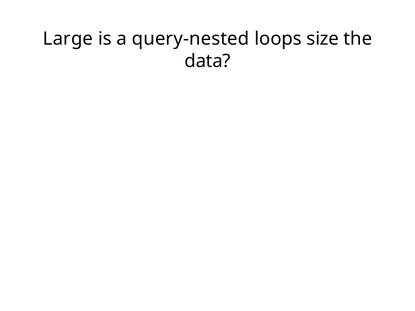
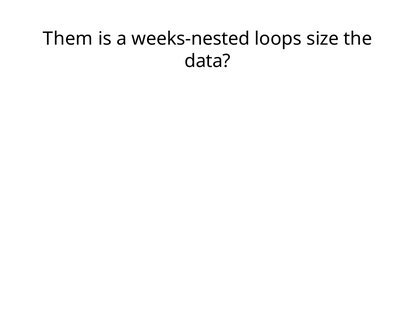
Large: Large -> Them
query-nested: query-nested -> weeks-nested
